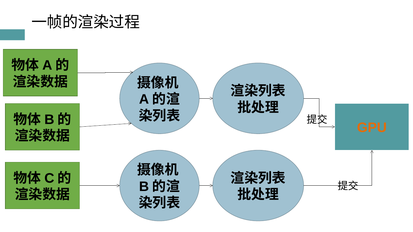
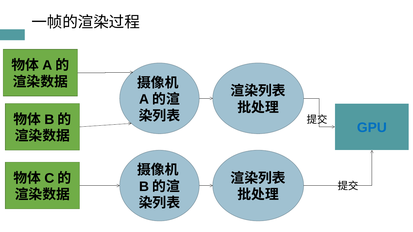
GPU colour: orange -> blue
